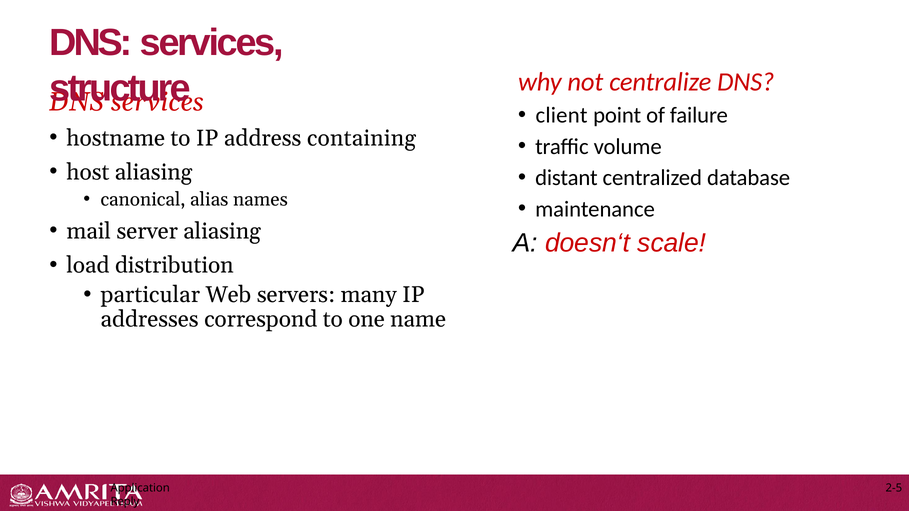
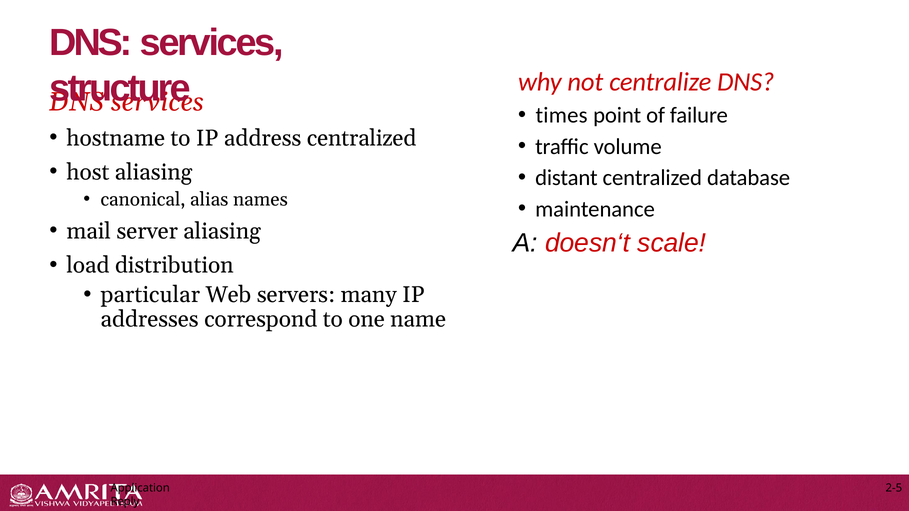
client: client -> times
address containing: containing -> centralized
